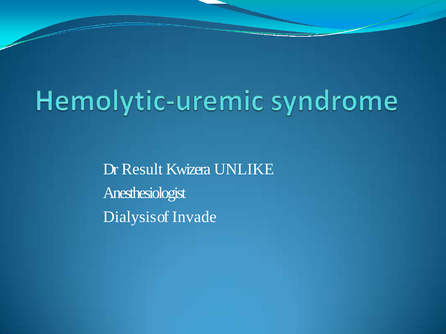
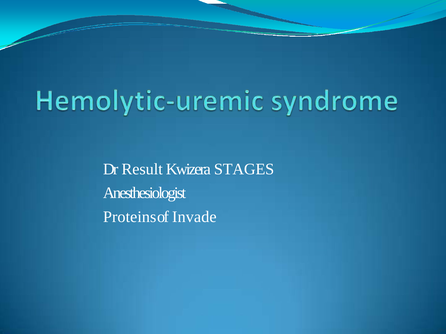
UNLIKE: UNLIKE -> STAGES
Dialysis: Dialysis -> Proteins
